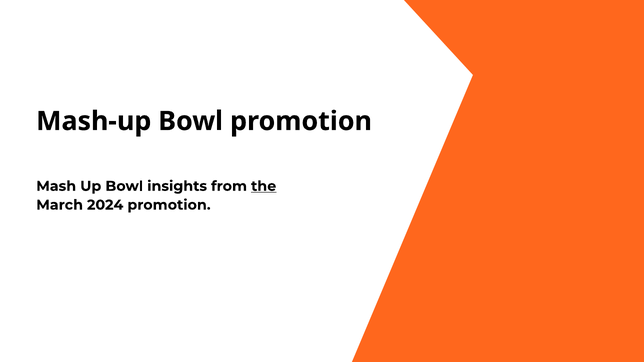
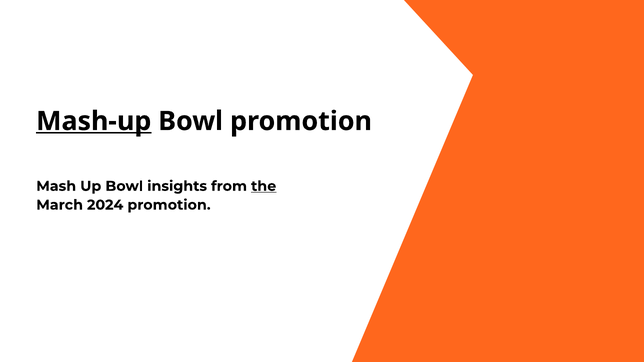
Mash-up underline: none -> present
